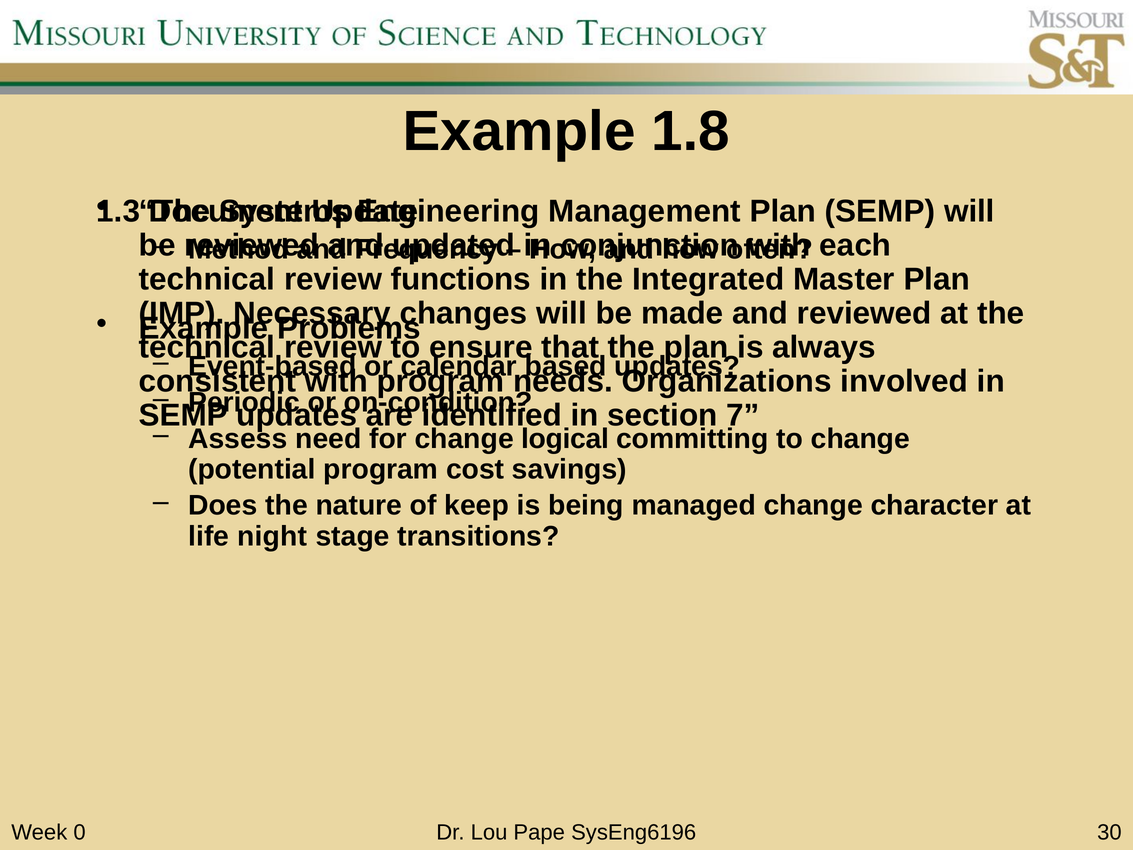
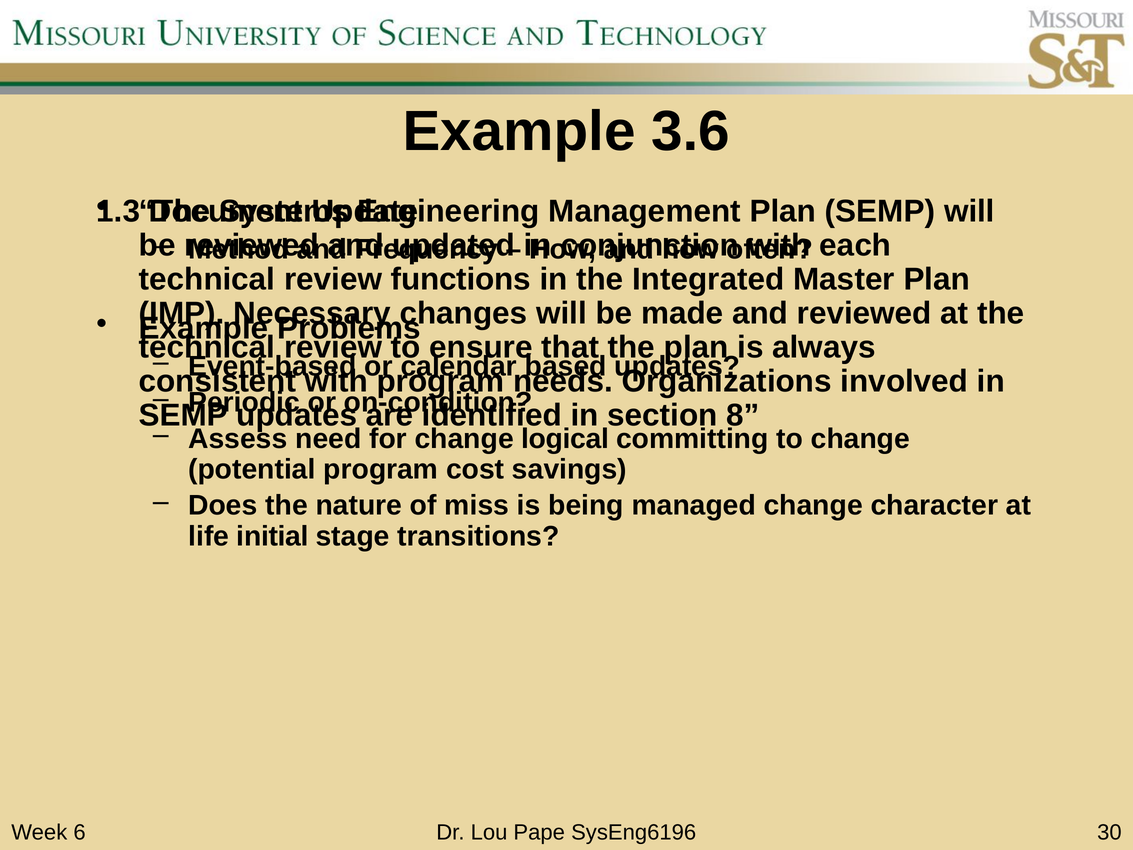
1.8: 1.8 -> 3.6
7: 7 -> 8
keep: keep -> miss
night: night -> initial
0: 0 -> 6
